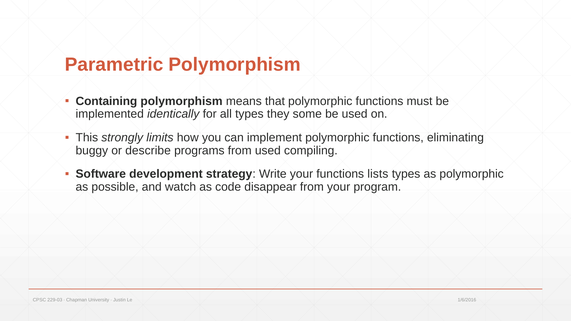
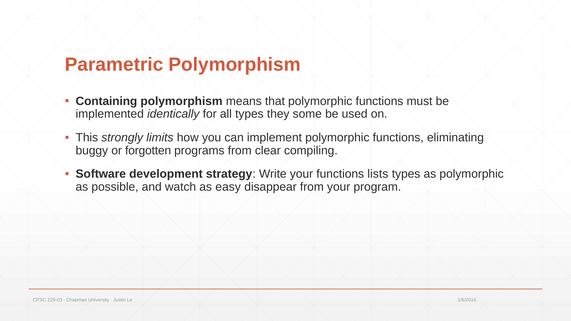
describe: describe -> forgotten
from used: used -> clear
code: code -> easy
